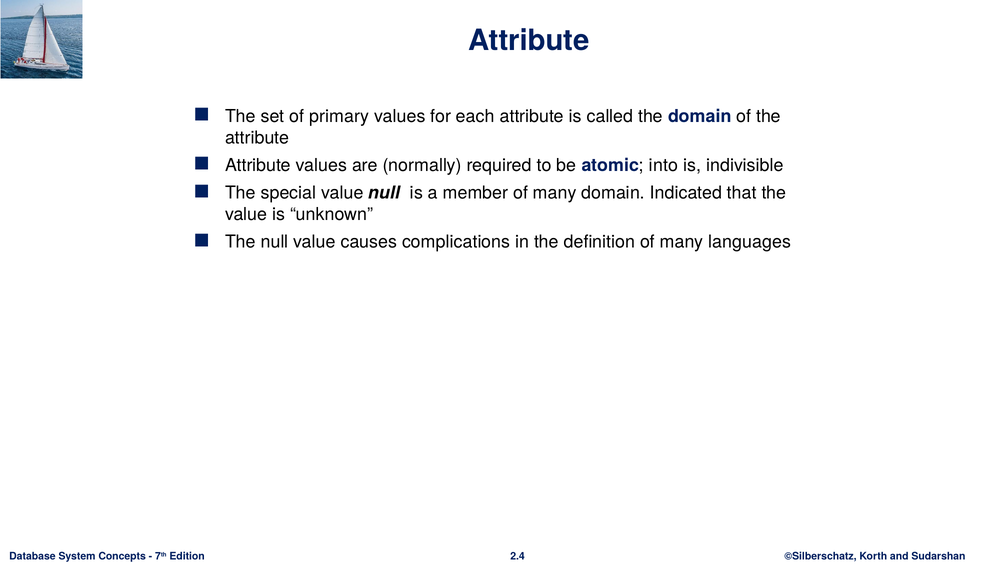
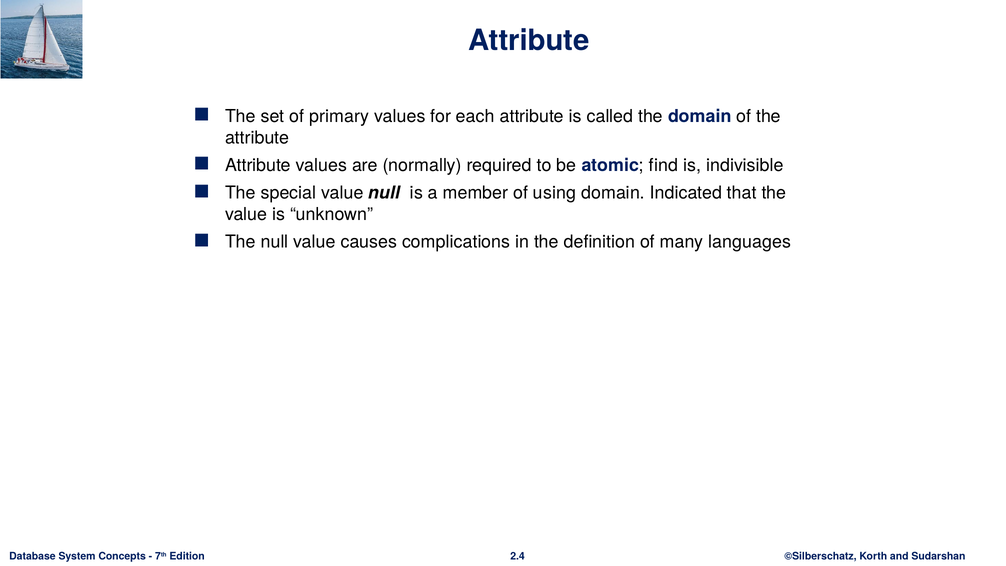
into: into -> find
member of many: many -> using
